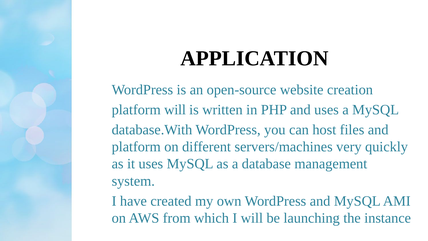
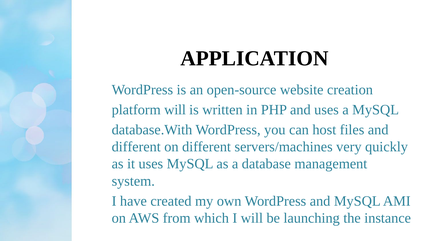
platform at (136, 147): platform -> different
